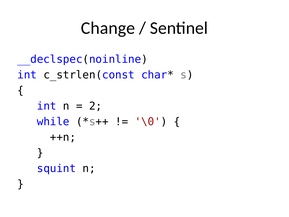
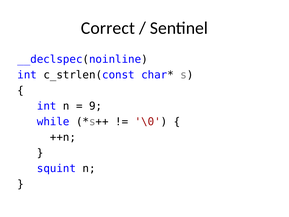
Change: Change -> Correct
2: 2 -> 9
